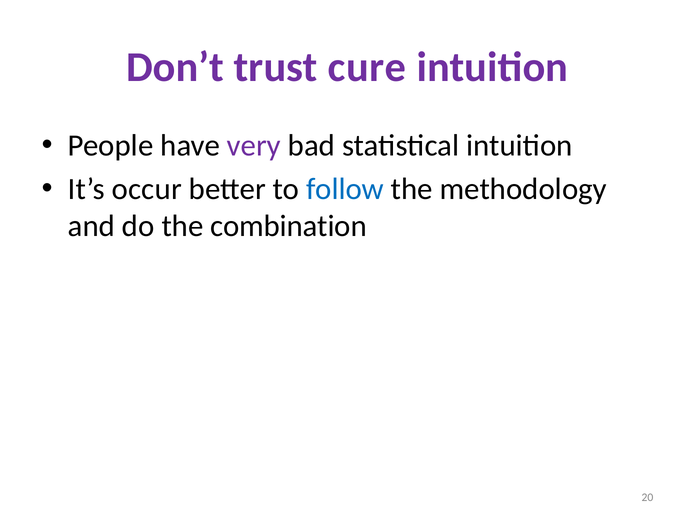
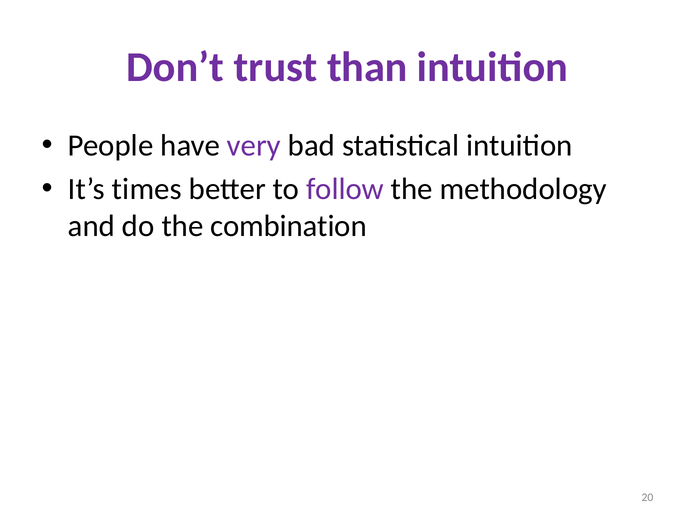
cure: cure -> than
occur: occur -> times
follow colour: blue -> purple
